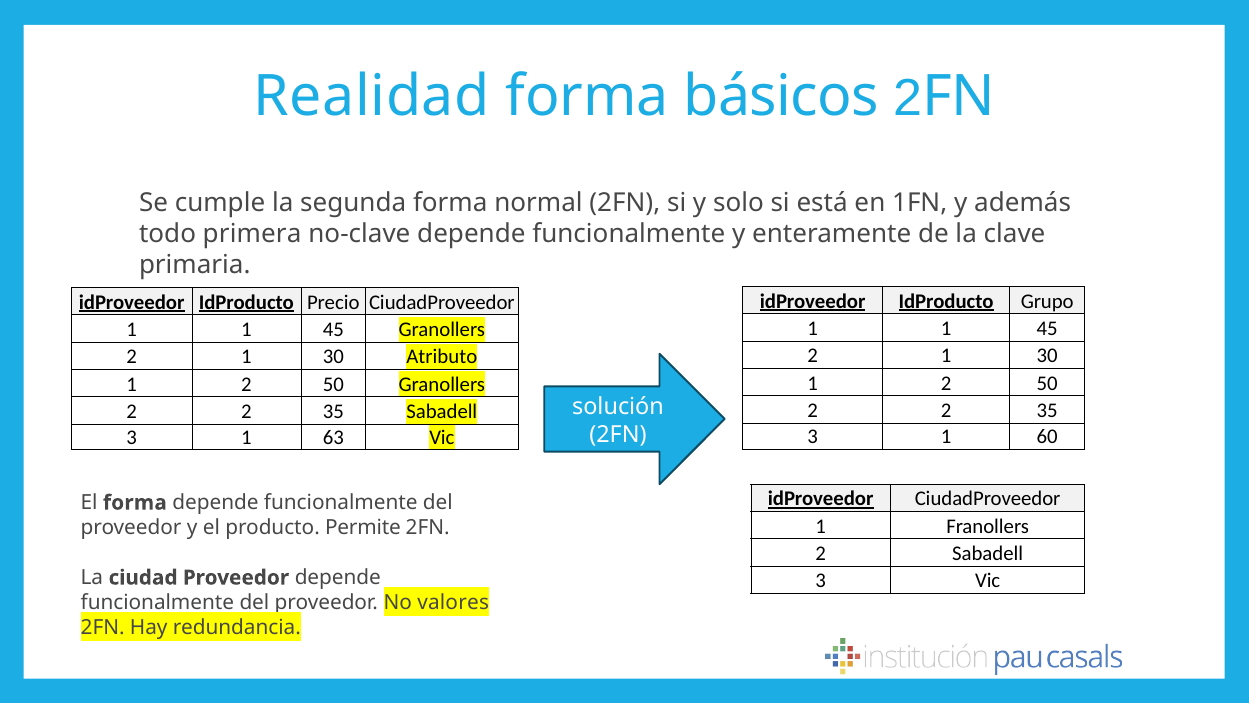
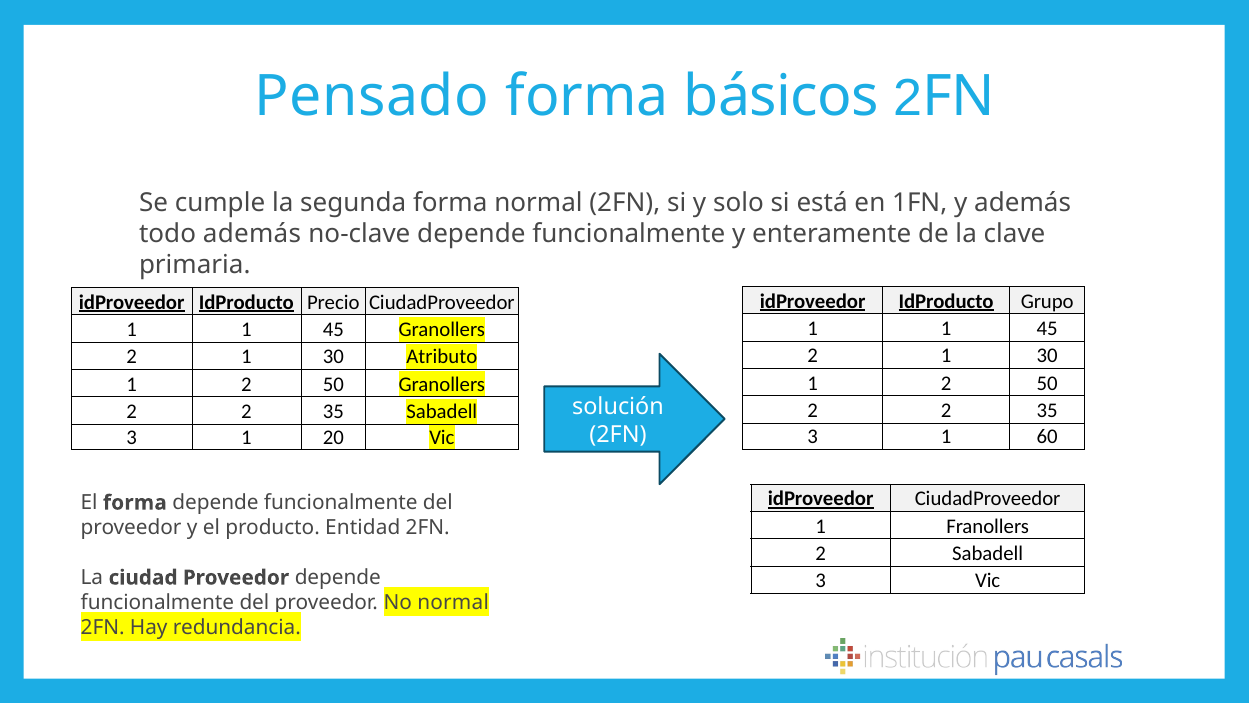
Realidad: Realidad -> Pensado
todo primera: primera -> además
63: 63 -> 20
Permite: Permite -> Entidad
No valores: valores -> normal
